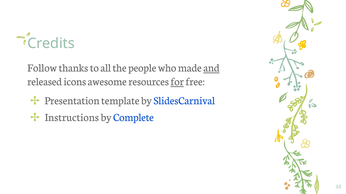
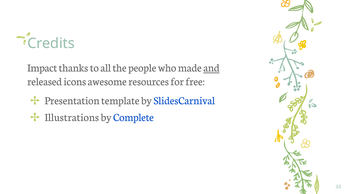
Follow: Follow -> Impact
for underline: present -> none
Instructions: Instructions -> Illustrations
